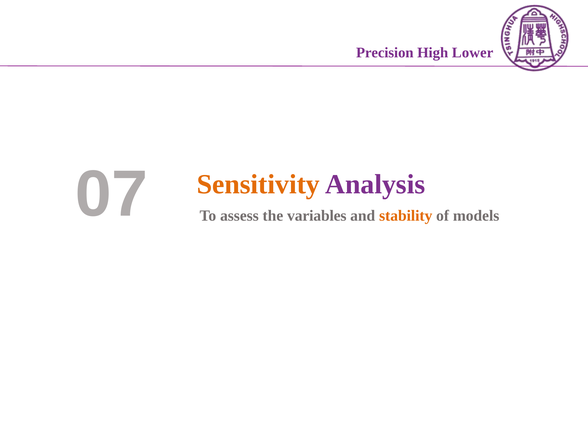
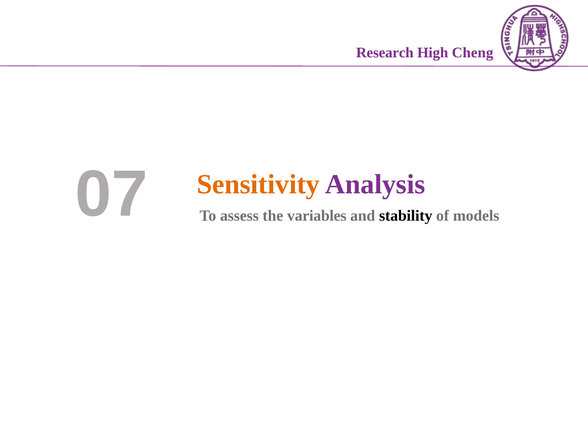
Precision: Precision -> Research
Lower: Lower -> Cheng
stability colour: orange -> black
